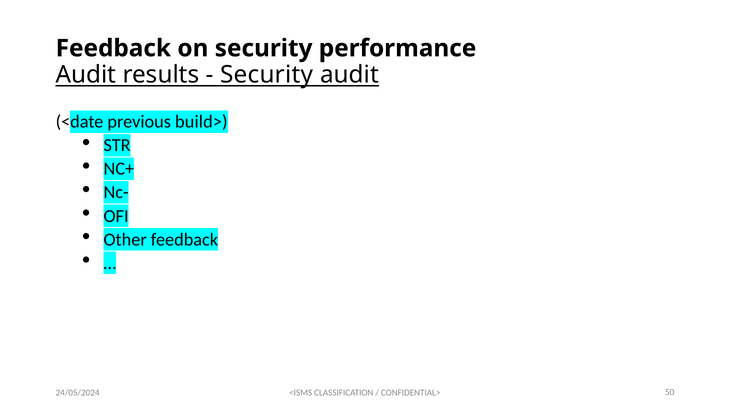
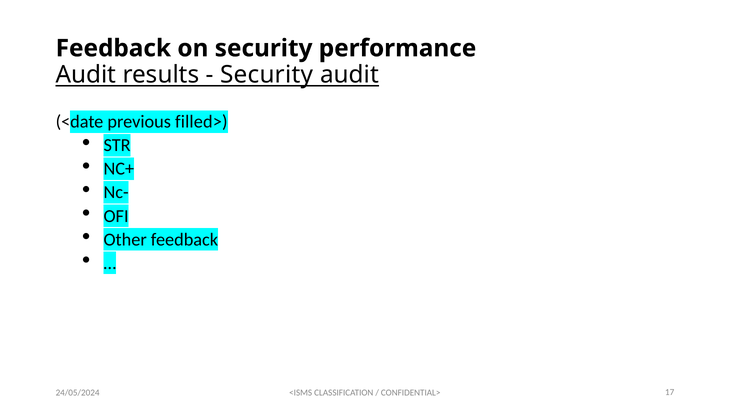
build>: build> -> filled>
50: 50 -> 17
